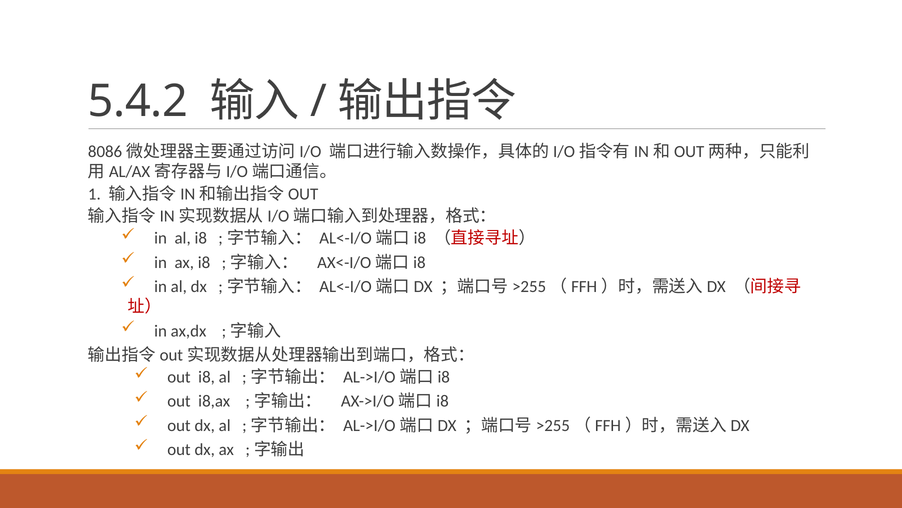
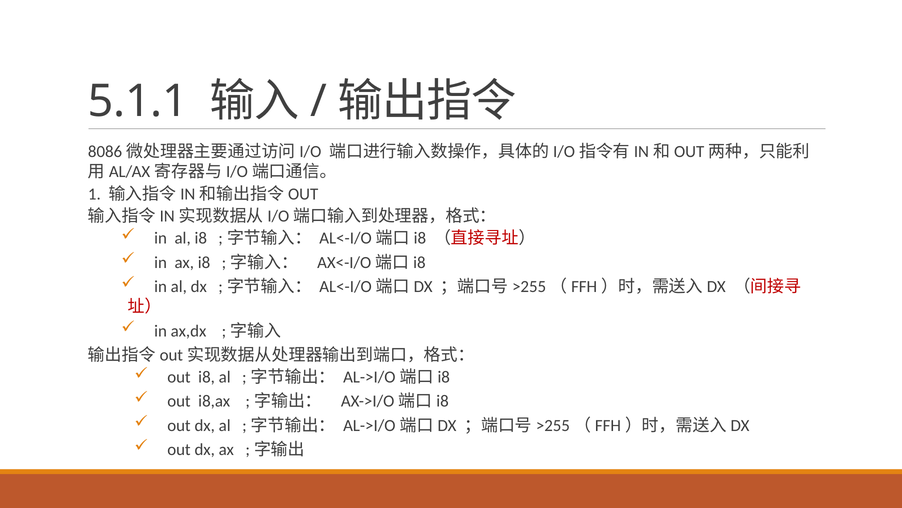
5.4.2: 5.4.2 -> 5.1.1
